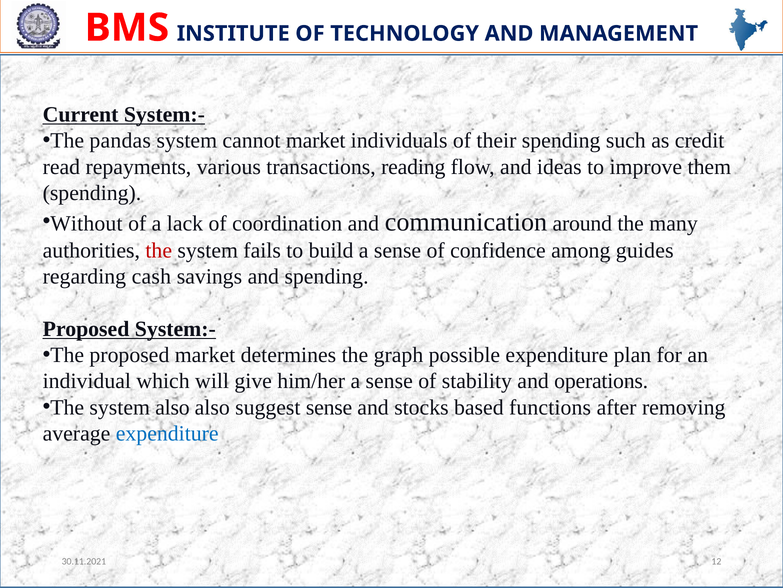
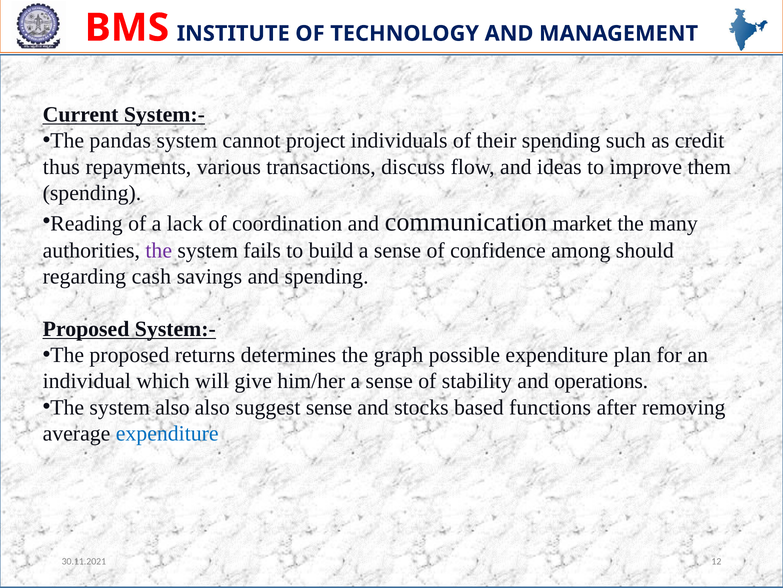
cannot market: market -> project
read: read -> thus
reading: reading -> discuss
Without: Without -> Reading
around: around -> market
the at (159, 250) colour: red -> purple
guides: guides -> should
proposed market: market -> returns
